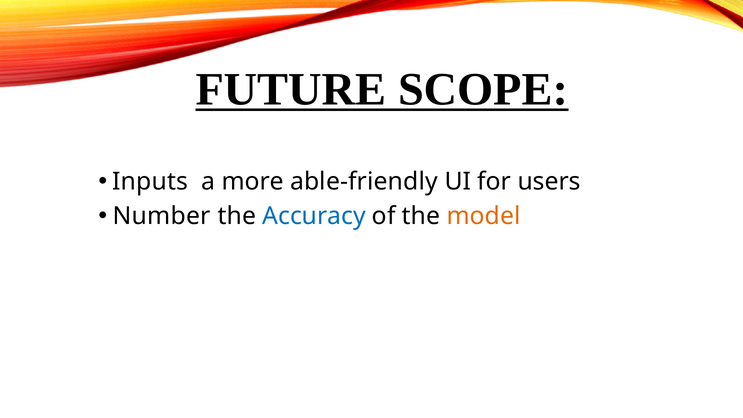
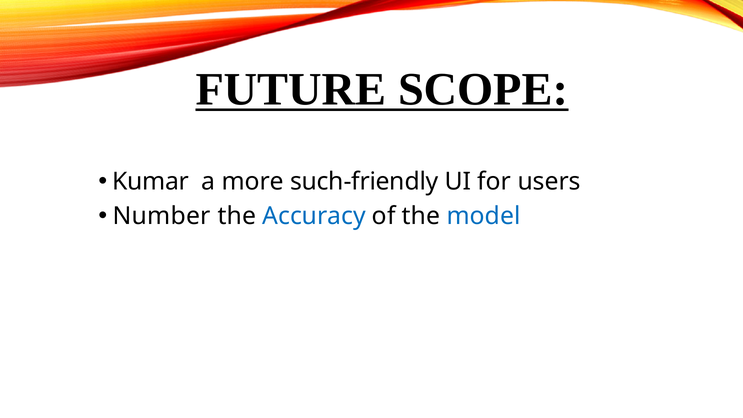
Inputs: Inputs -> Kumar
able-friendly: able-friendly -> such-friendly
model colour: orange -> blue
